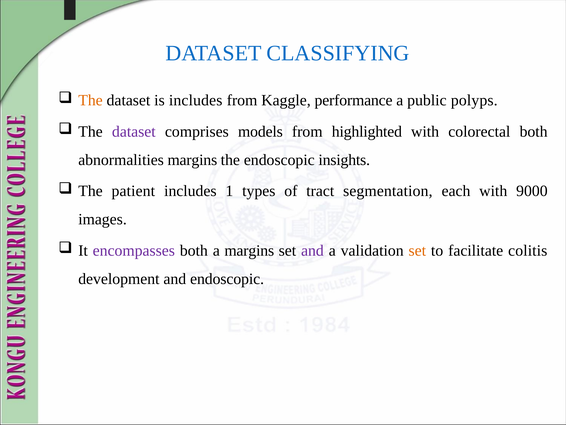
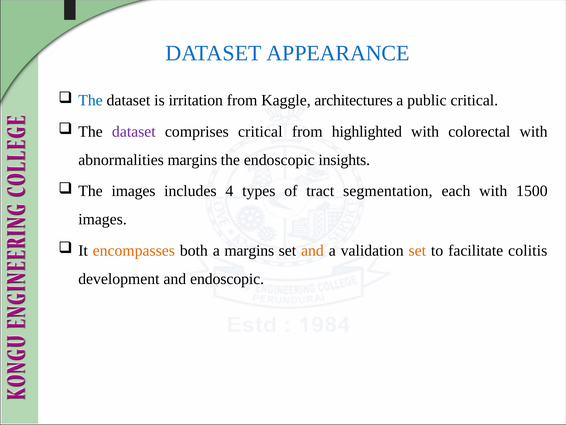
CLASSIFYING: CLASSIFYING -> APPEARANCE
The at (90, 100) colour: orange -> blue
is includes: includes -> irritation
performance: performance -> architectures
public polyps: polyps -> critical
comprises models: models -> critical
colorectal both: both -> with
The patient: patient -> images
1: 1 -> 4
9000: 9000 -> 1500
encompasses colour: purple -> orange
and at (312, 250) colour: purple -> orange
